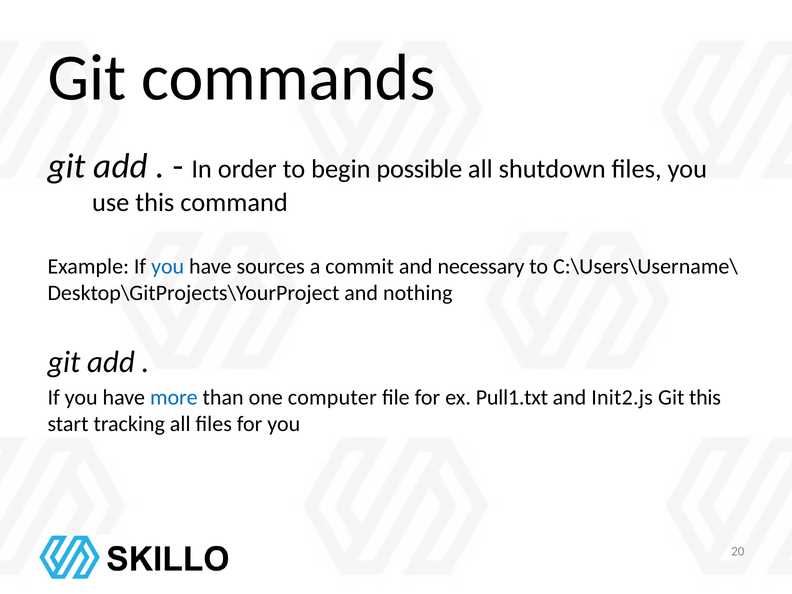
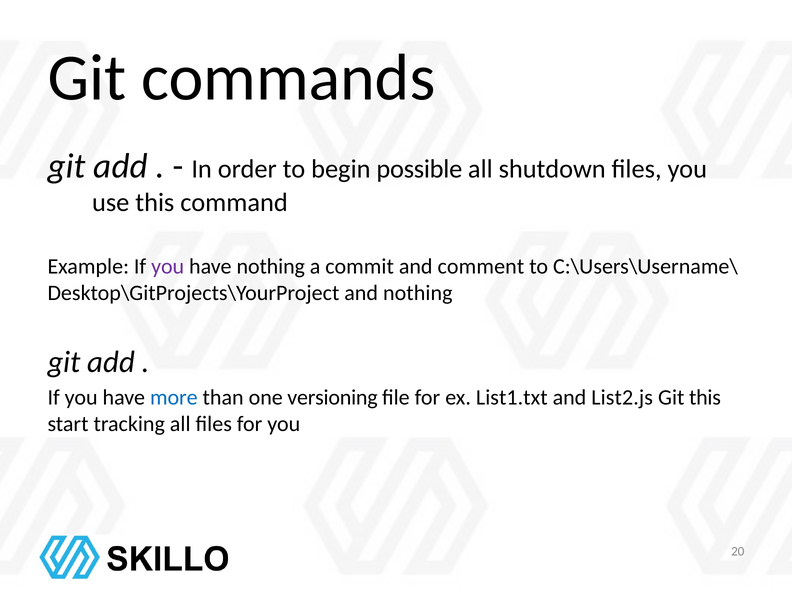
you at (168, 267) colour: blue -> purple
have sources: sources -> nothing
necessary: necessary -> comment
computer: computer -> versioning
Pull1.txt: Pull1.txt -> List1.txt
Init2.js: Init2.js -> List2.js
